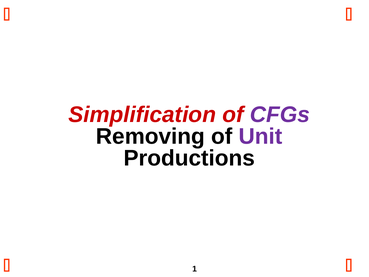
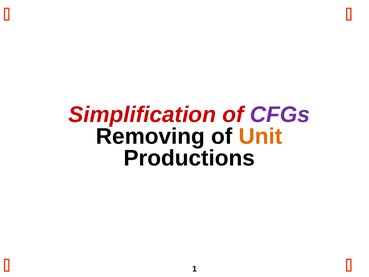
Unit colour: purple -> orange
